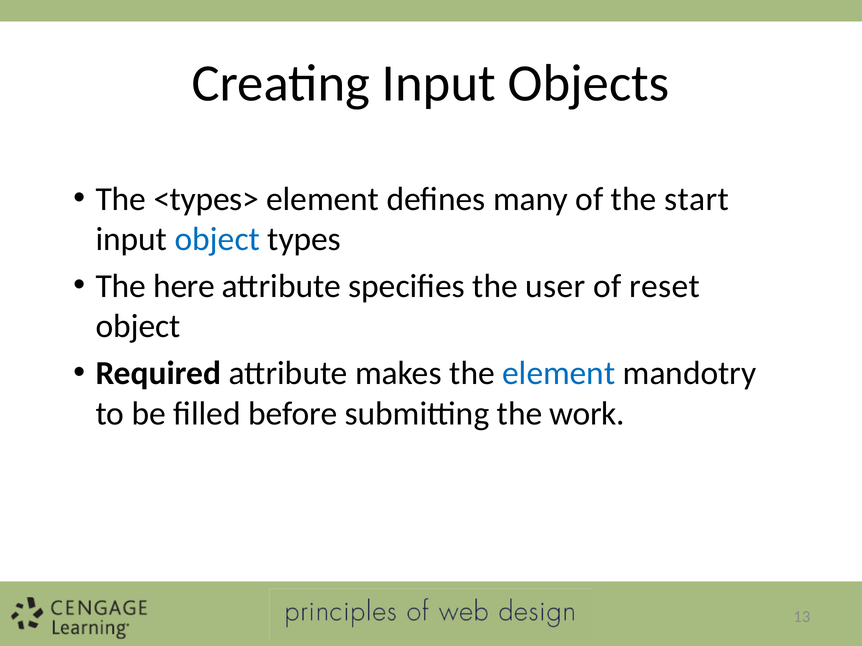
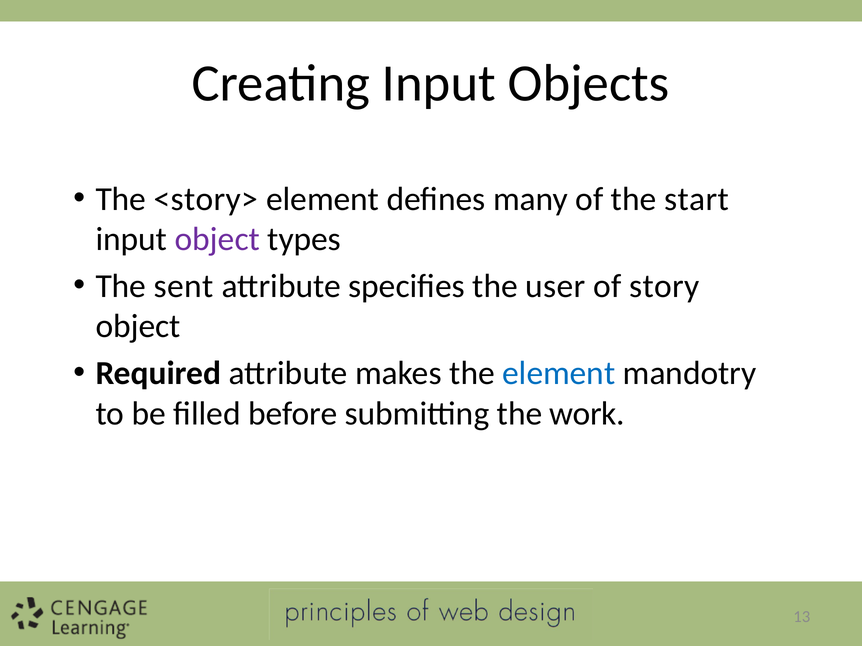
<types>: <types> -> <story>
object at (217, 239) colour: blue -> purple
here: here -> sent
reset: reset -> story
